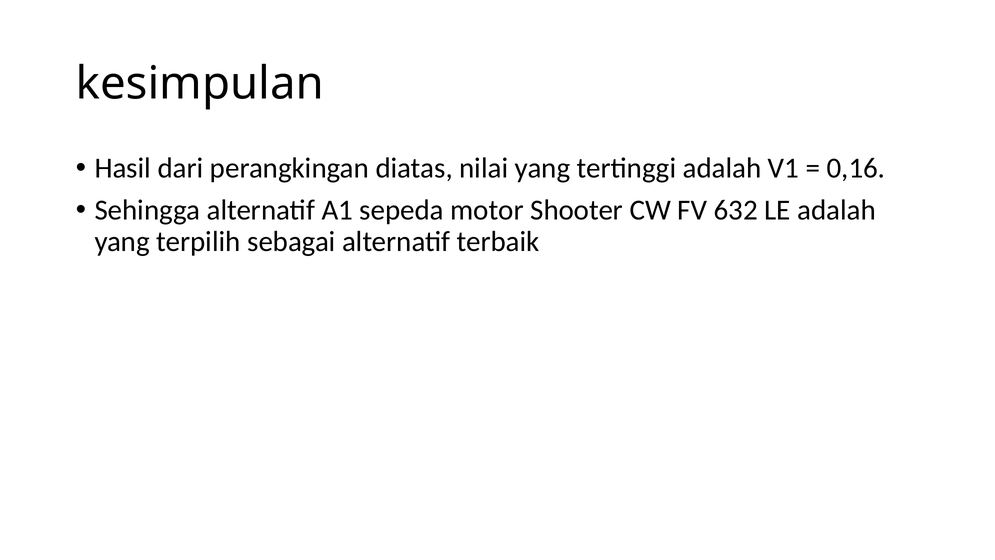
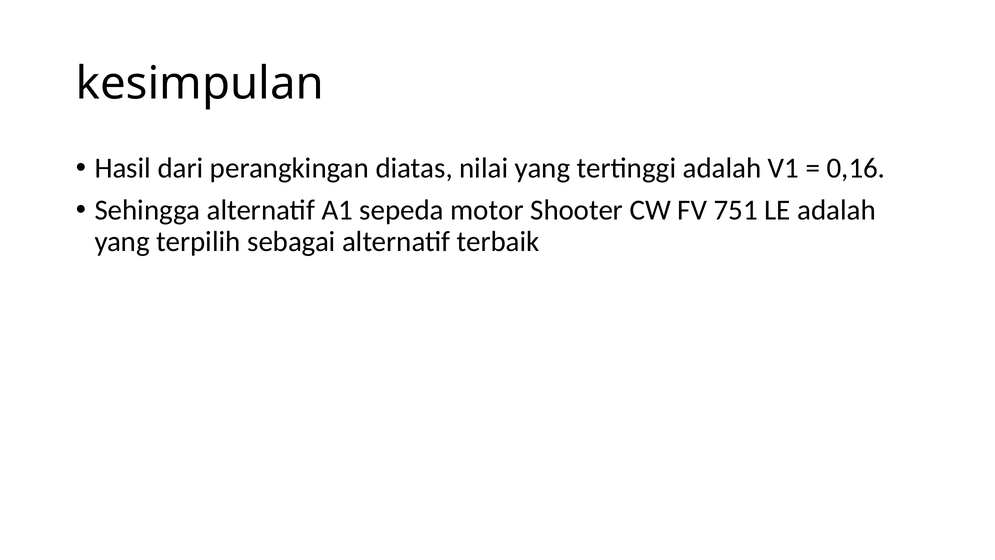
632: 632 -> 751
